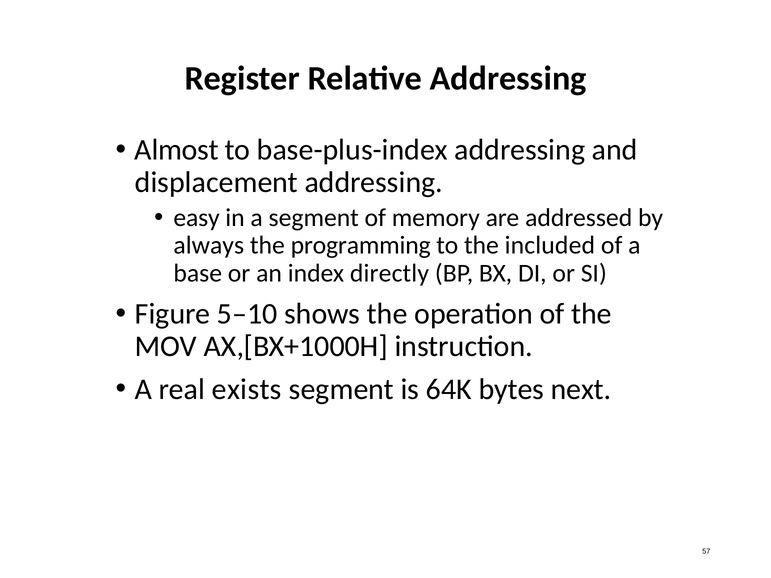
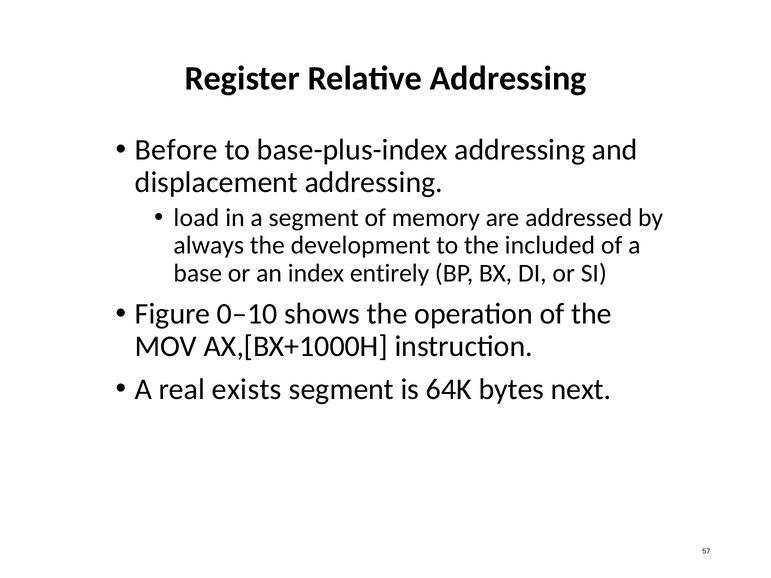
Almost: Almost -> Before
easy: easy -> load
programming: programming -> development
directly: directly -> entirely
5–10: 5–10 -> 0–10
